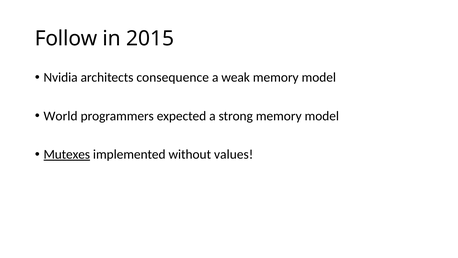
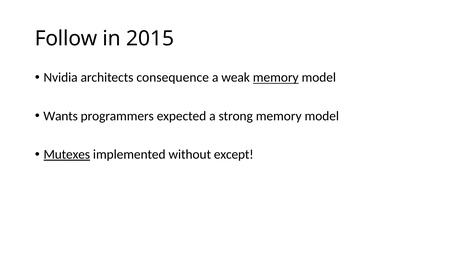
memory at (276, 77) underline: none -> present
World: World -> Wants
values: values -> except
